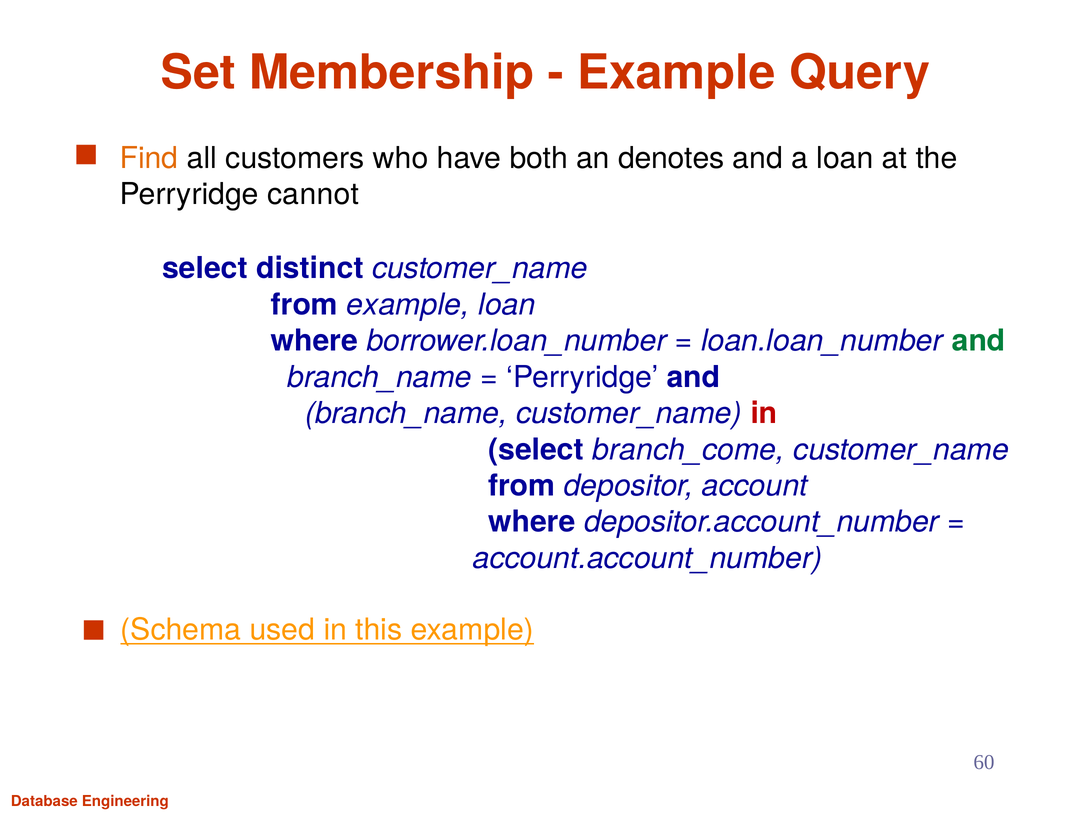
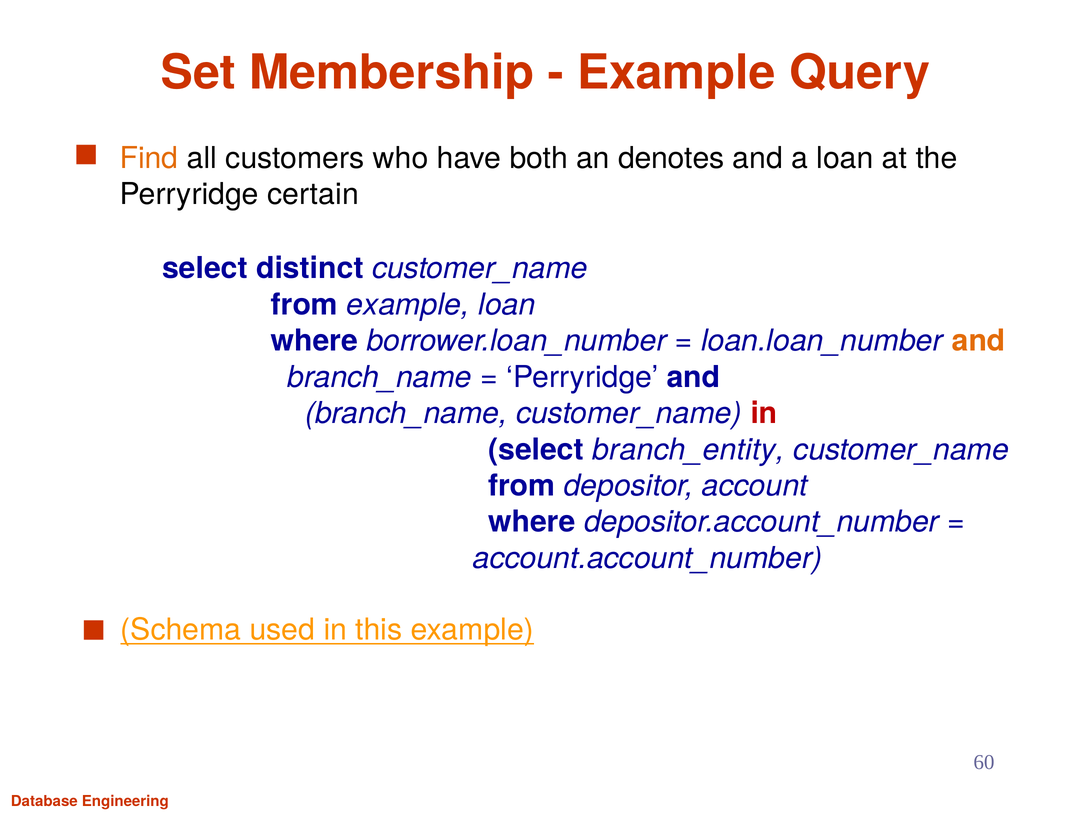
cannot: cannot -> certain
and at (979, 341) colour: green -> orange
branch_come: branch_come -> branch_entity
